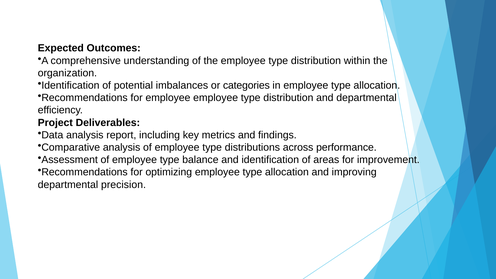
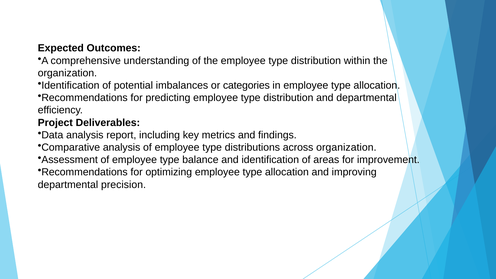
for employee: employee -> predicting
across performance: performance -> organization
